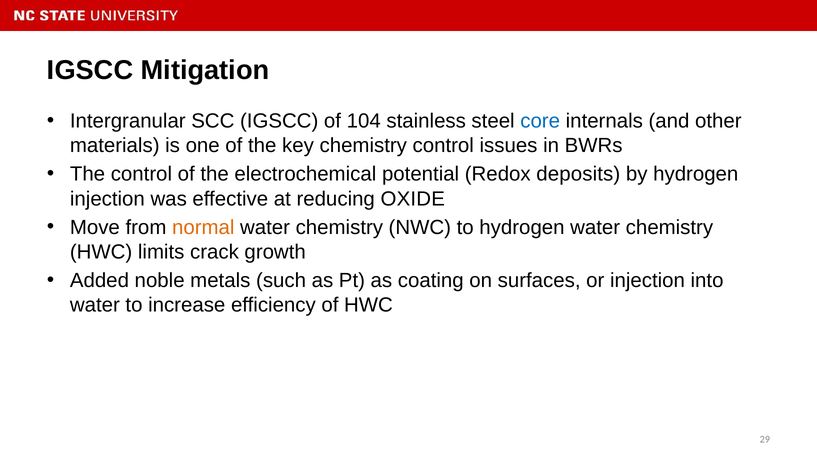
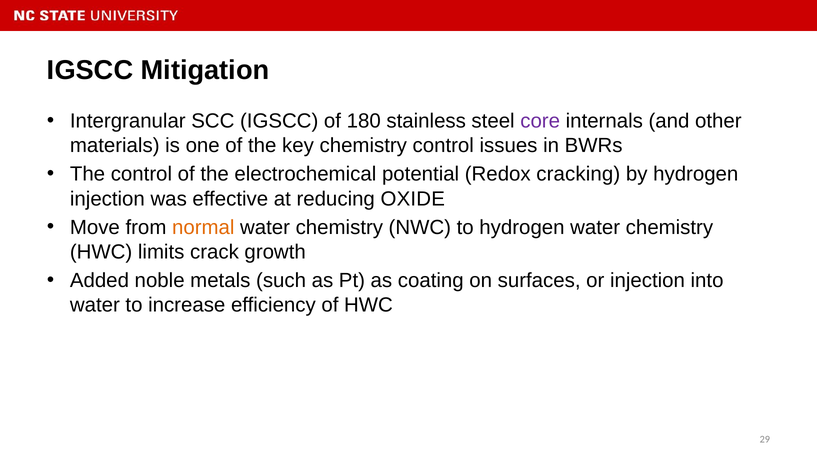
104: 104 -> 180
core colour: blue -> purple
deposits: deposits -> cracking
